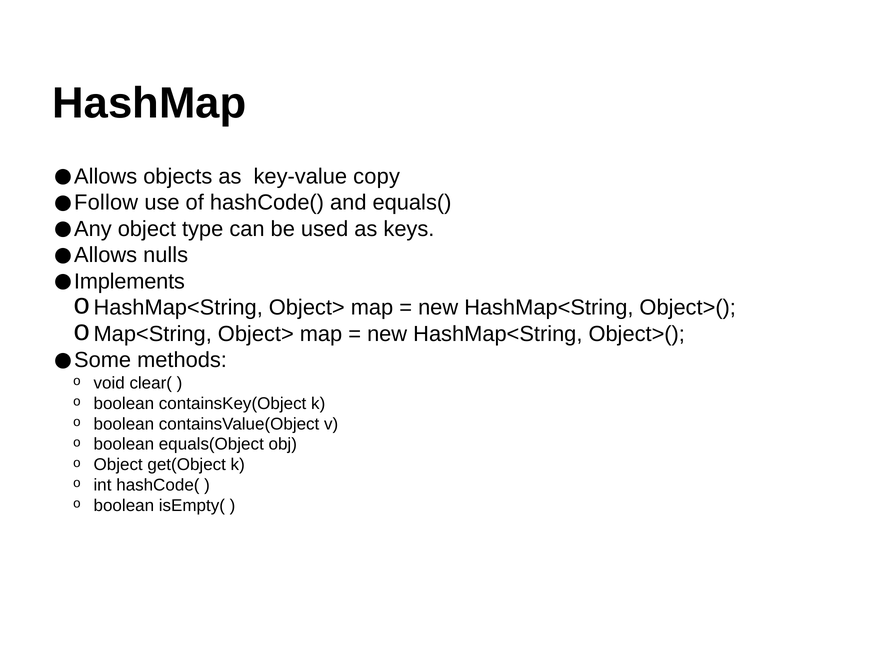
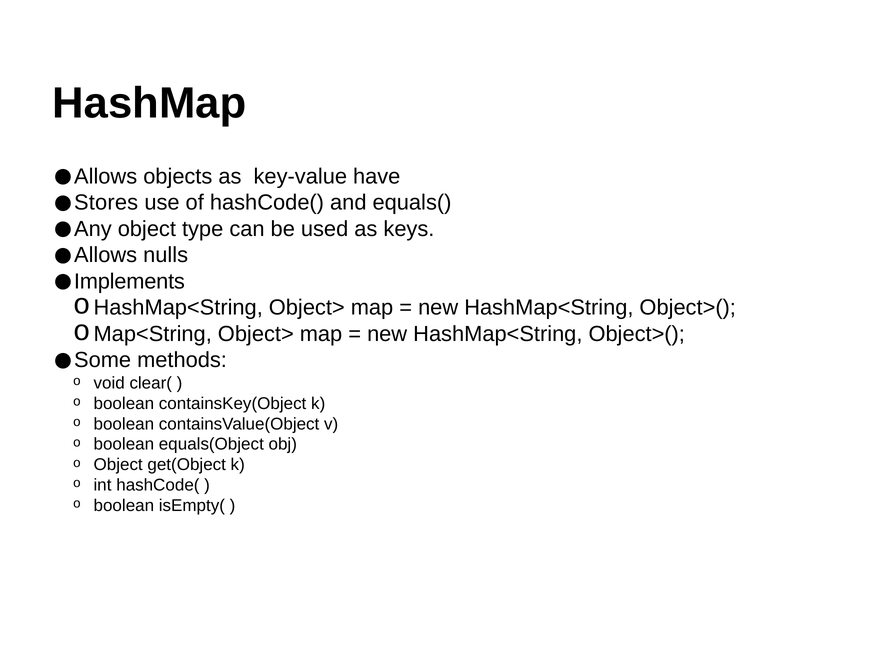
copy: copy -> have
Follow: Follow -> Stores
